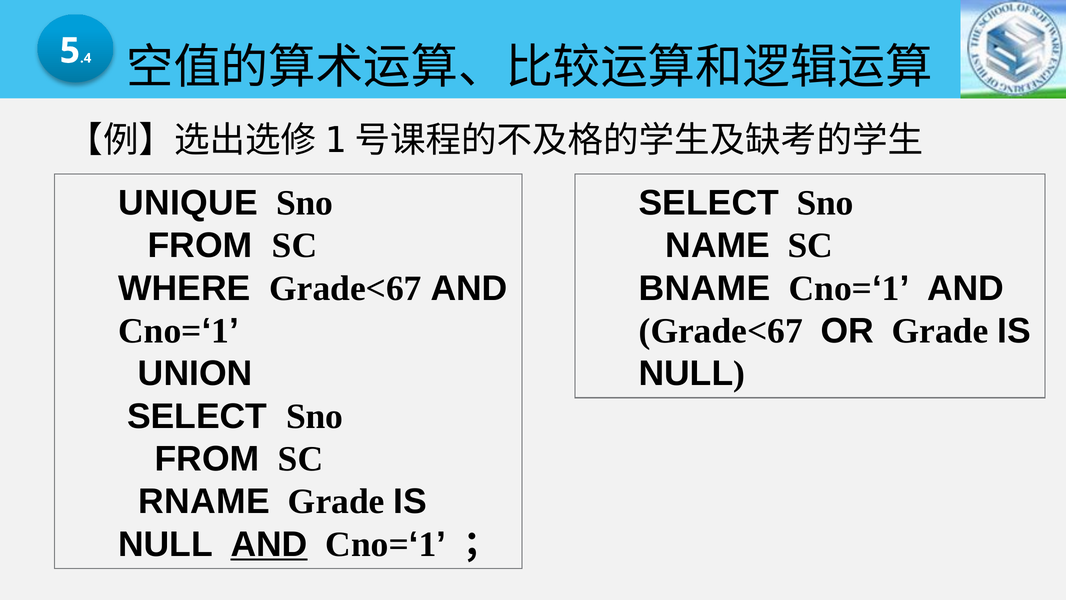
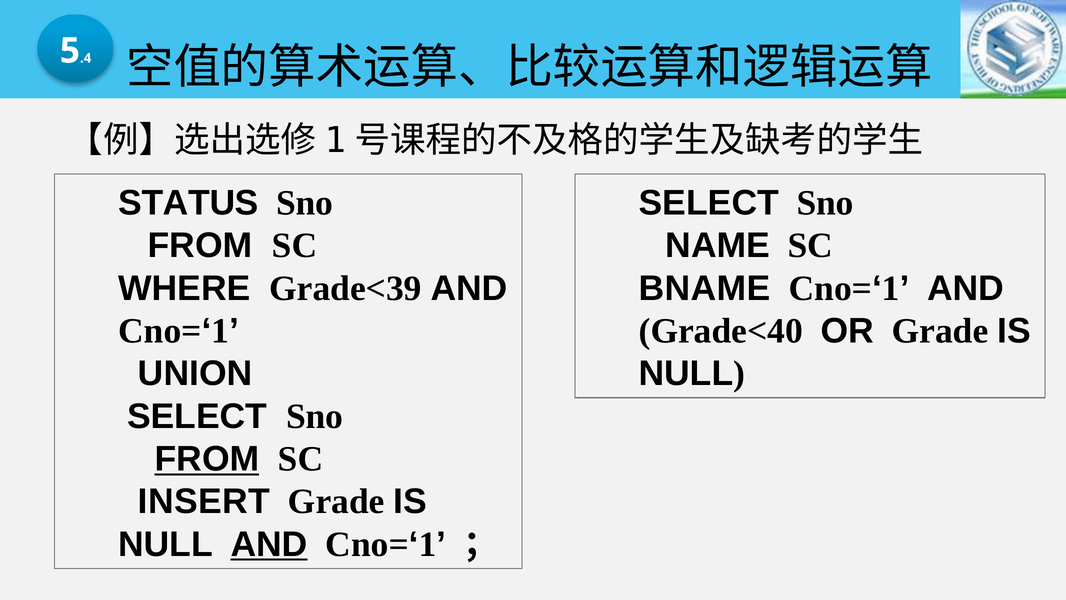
UNIQUE: UNIQUE -> STATUS
WHERE Grade<67: Grade<67 -> Grade<39
Grade<67 at (721, 331): Grade<67 -> Grade<40
FROM at (207, 459) underline: none -> present
RNAME: RNAME -> INSERT
